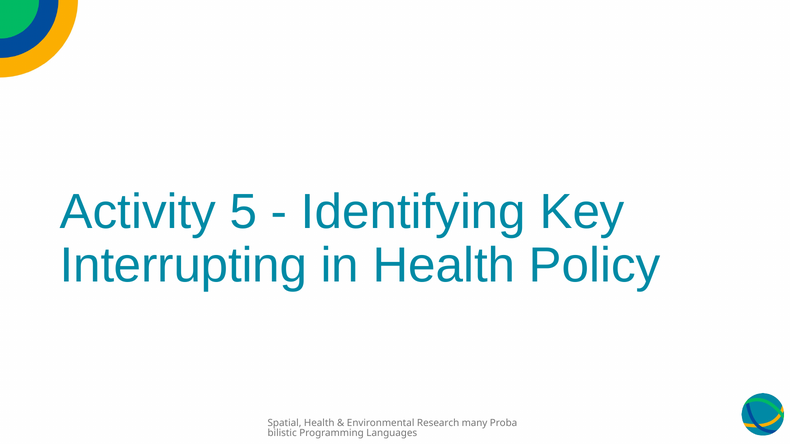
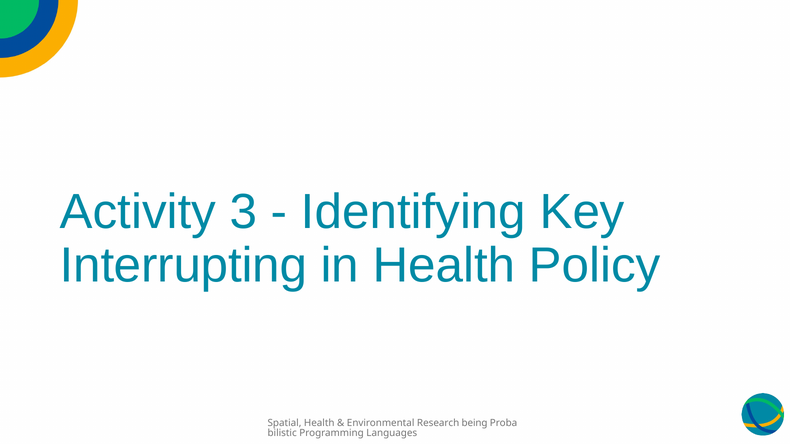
5: 5 -> 3
many: many -> being
